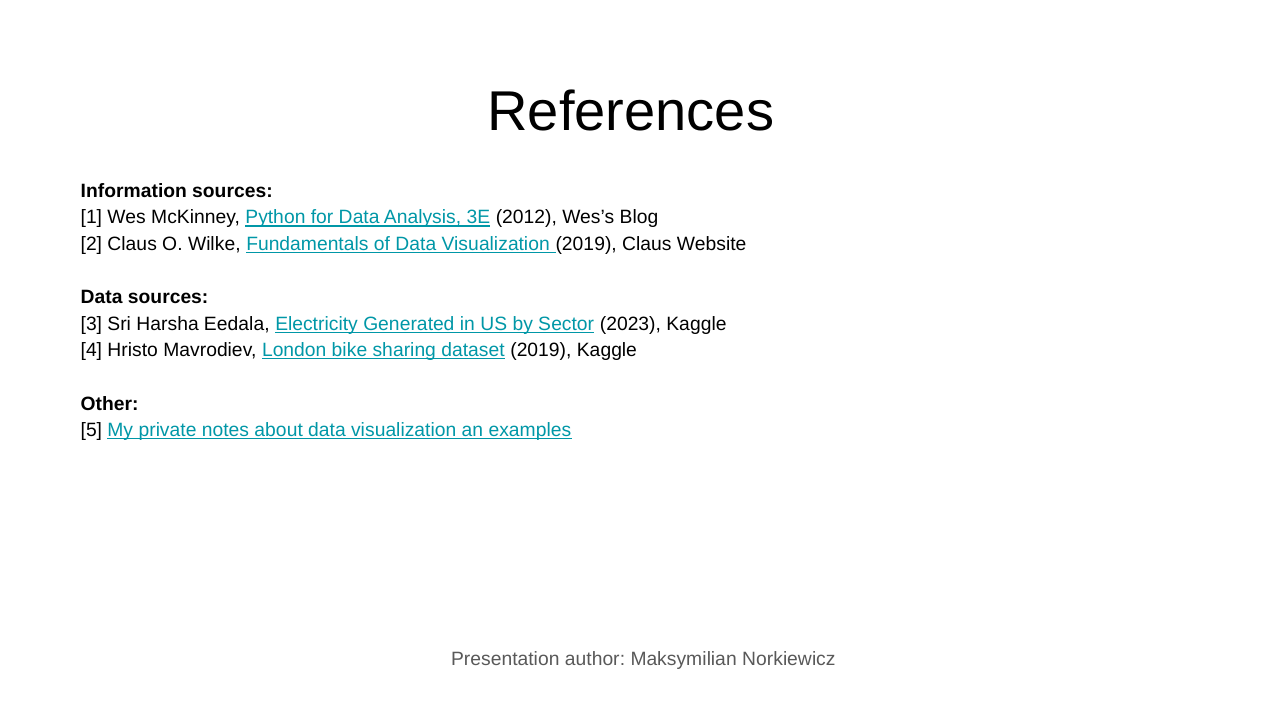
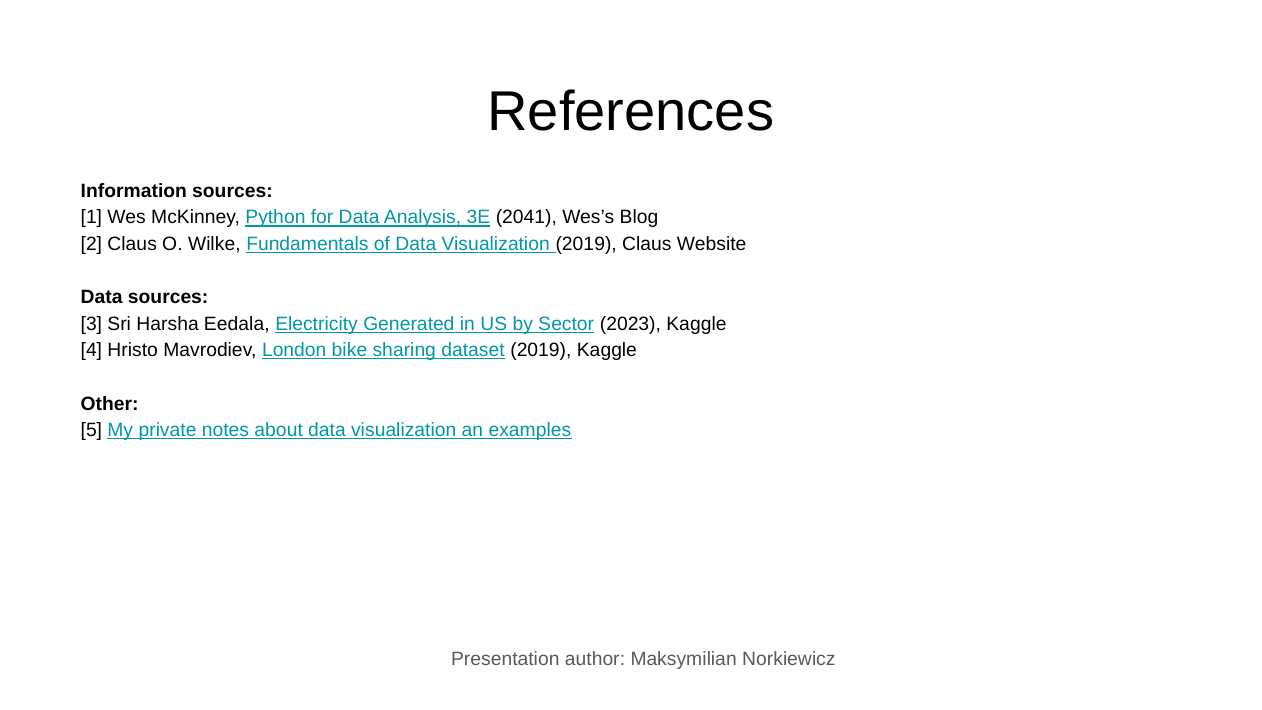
2012: 2012 -> 2041
